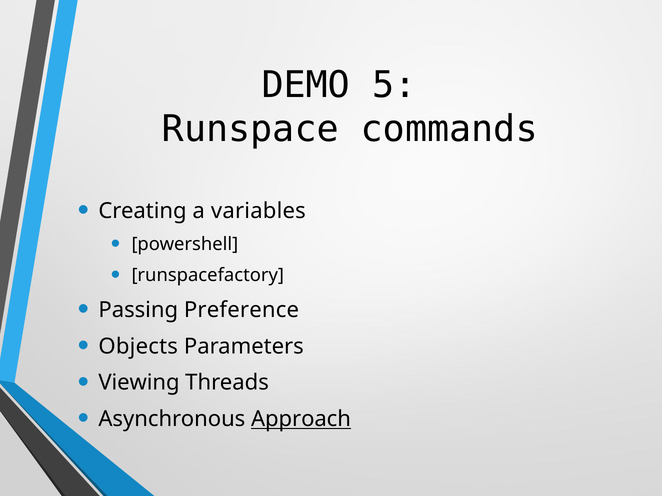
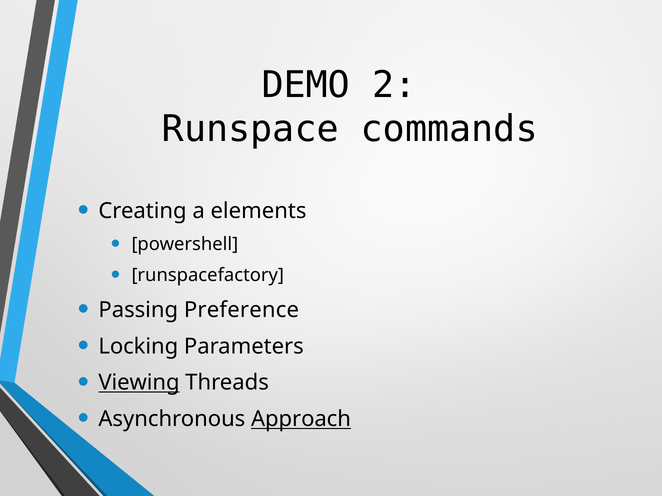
5: 5 -> 2
variables: variables -> elements
Objects: Objects -> Locking
Viewing underline: none -> present
